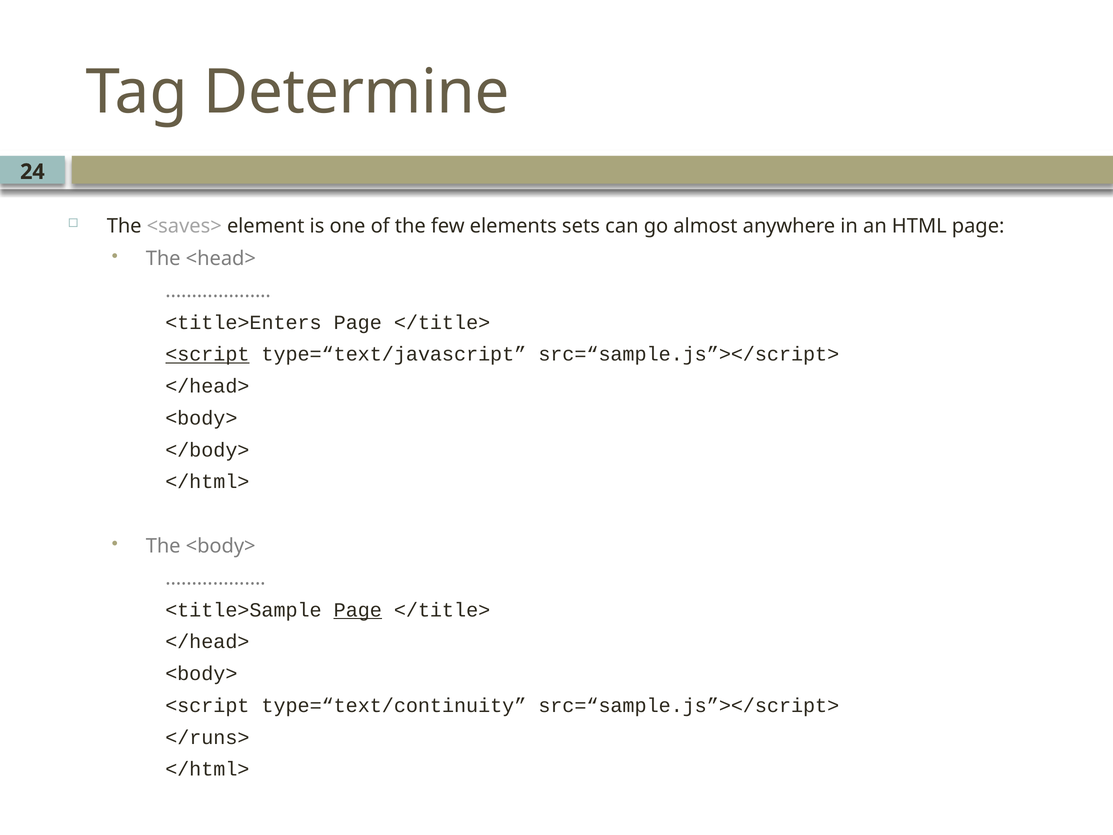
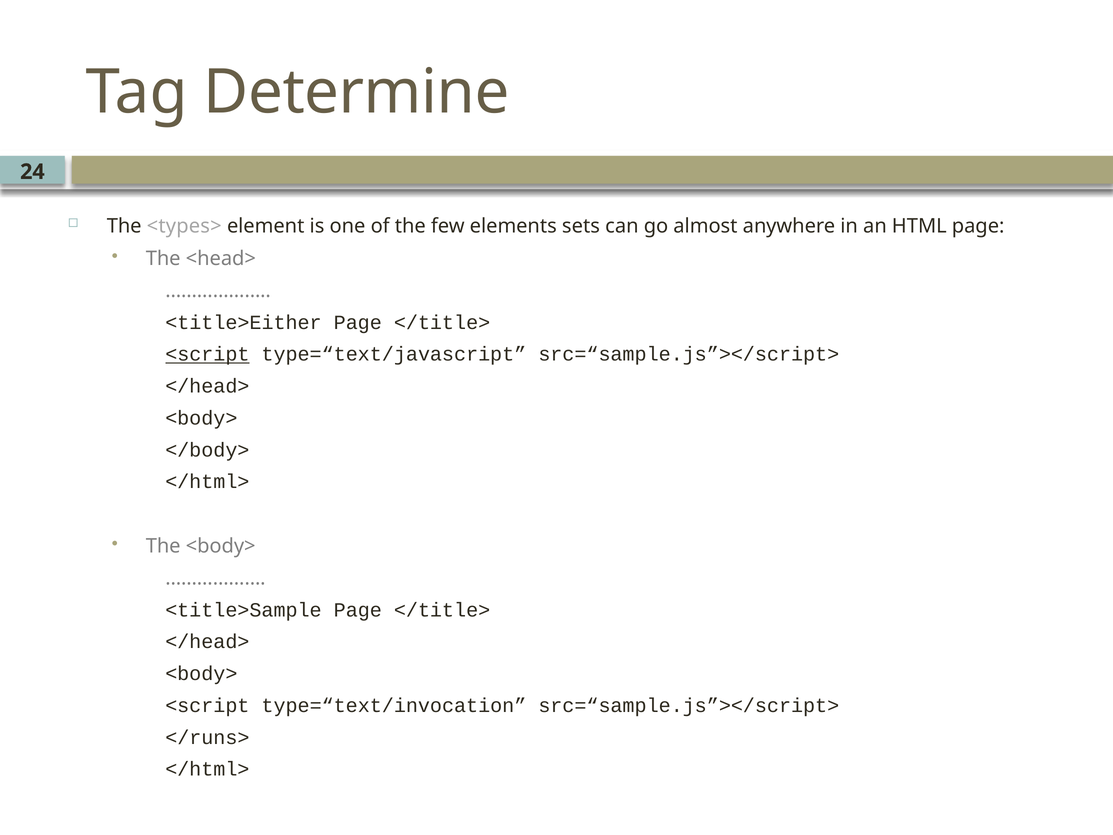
<saves>: <saves> -> <types>
<title>Enters: <title>Enters -> <title>Either
Page at (358, 610) underline: present -> none
type=“text/continuity: type=“text/continuity -> type=“text/invocation
